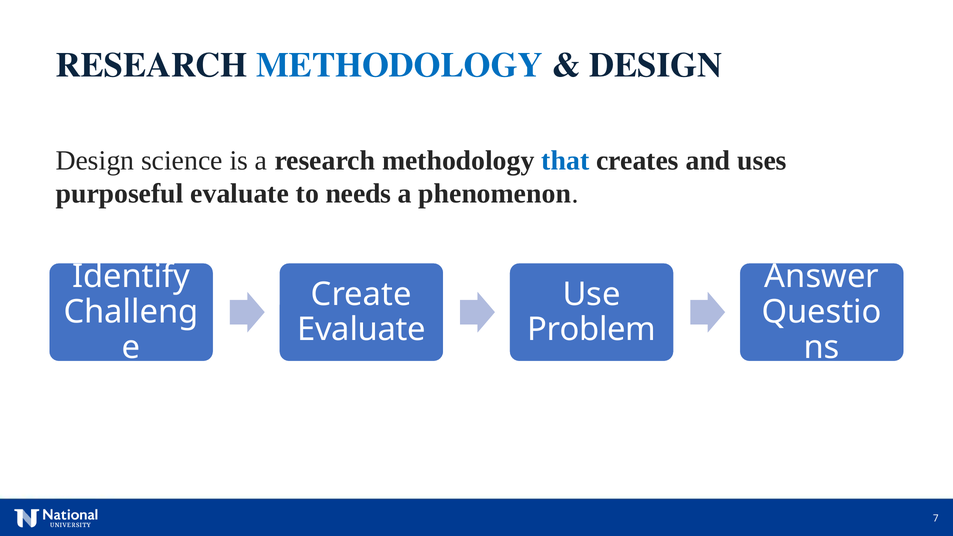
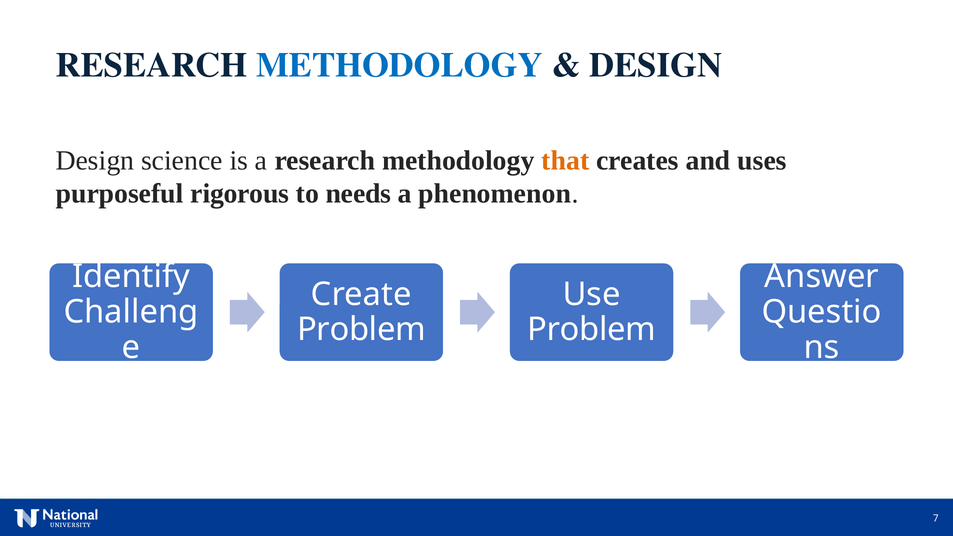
that colour: blue -> orange
purposeful evaluate: evaluate -> rigorous
Evaluate at (361, 330): Evaluate -> Problem
